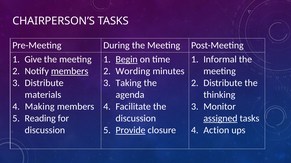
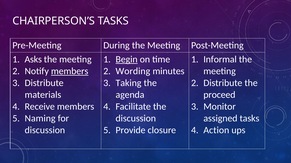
Give: Give -> Asks
thinking: thinking -> proceed
Making: Making -> Receive
Reading: Reading -> Naming
assigned underline: present -> none
Provide underline: present -> none
